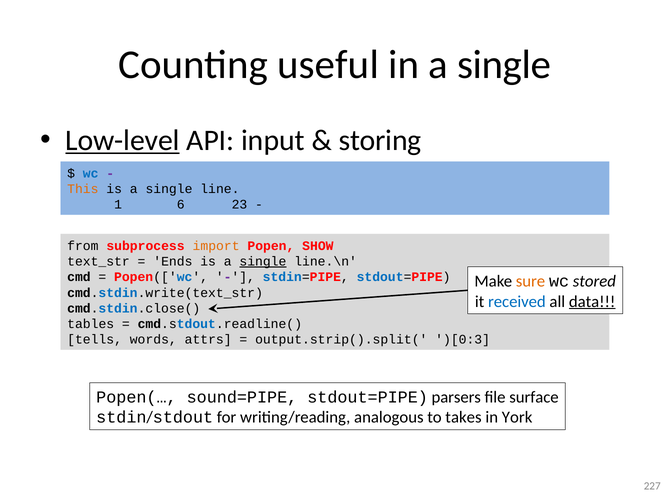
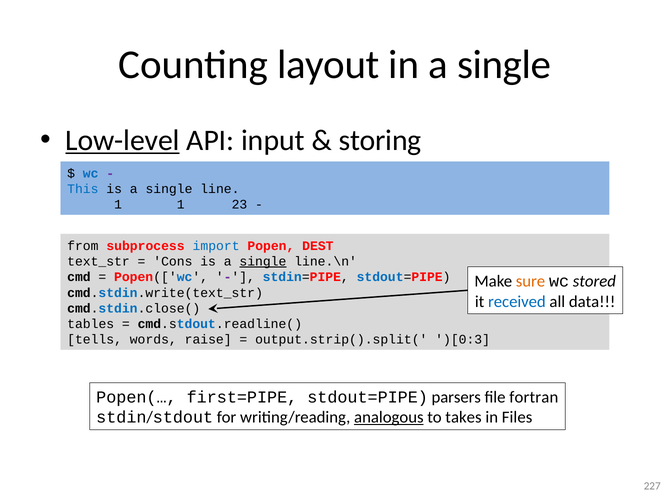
useful: useful -> layout
This colour: orange -> blue
1 6: 6 -> 1
import colour: orange -> blue
SHOW: SHOW -> DEST
Ends: Ends -> Cons
data underline: present -> none
attrs: attrs -> raise
sound=PIPE: sound=PIPE -> first=PIPE
surface: surface -> fortran
analogous underline: none -> present
York: York -> Files
